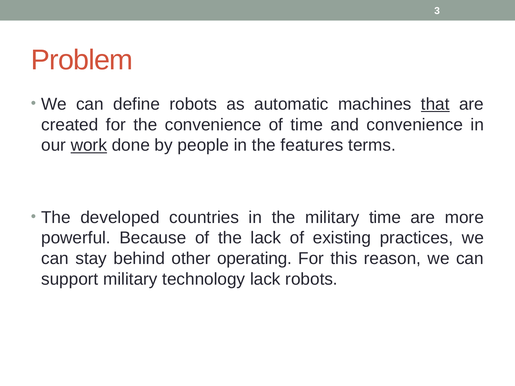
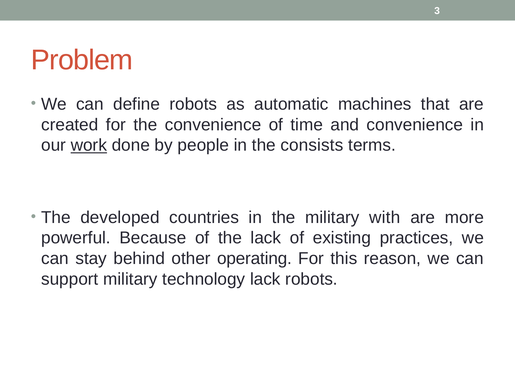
that underline: present -> none
features: features -> consists
military time: time -> with
